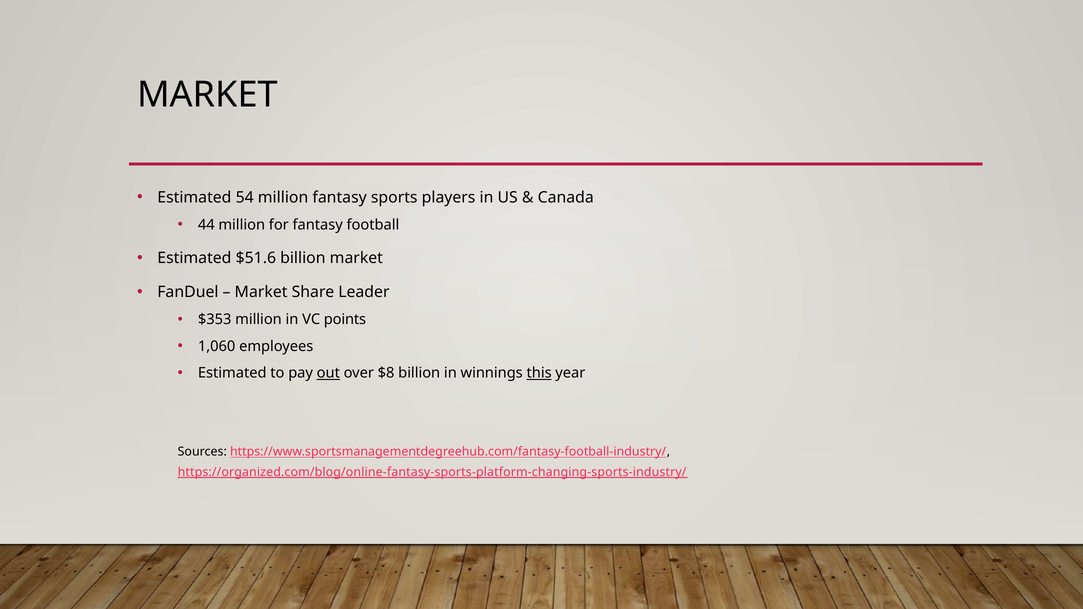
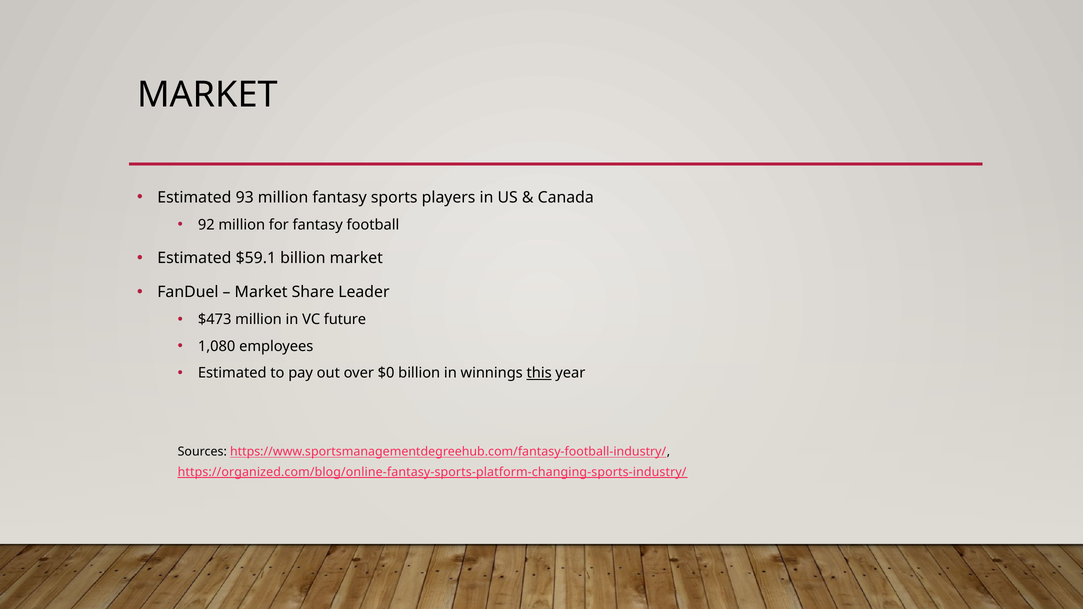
54: 54 -> 93
44: 44 -> 92
$51.6: $51.6 -> $59.1
$353: $353 -> $473
points: points -> future
1,060: 1,060 -> 1,080
out underline: present -> none
$8: $8 -> $0
